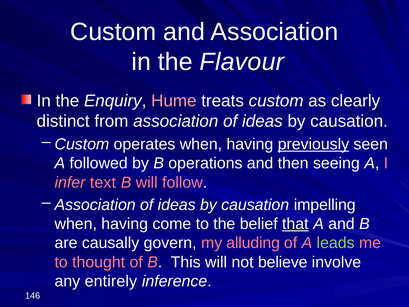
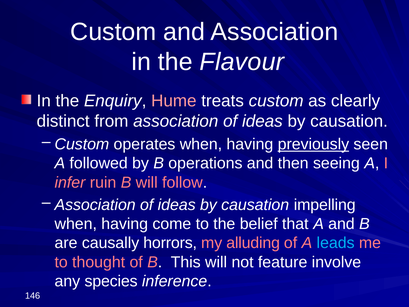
text: text -> ruin
that underline: present -> none
govern: govern -> horrors
leads colour: light green -> light blue
believe: believe -> feature
entirely: entirely -> species
